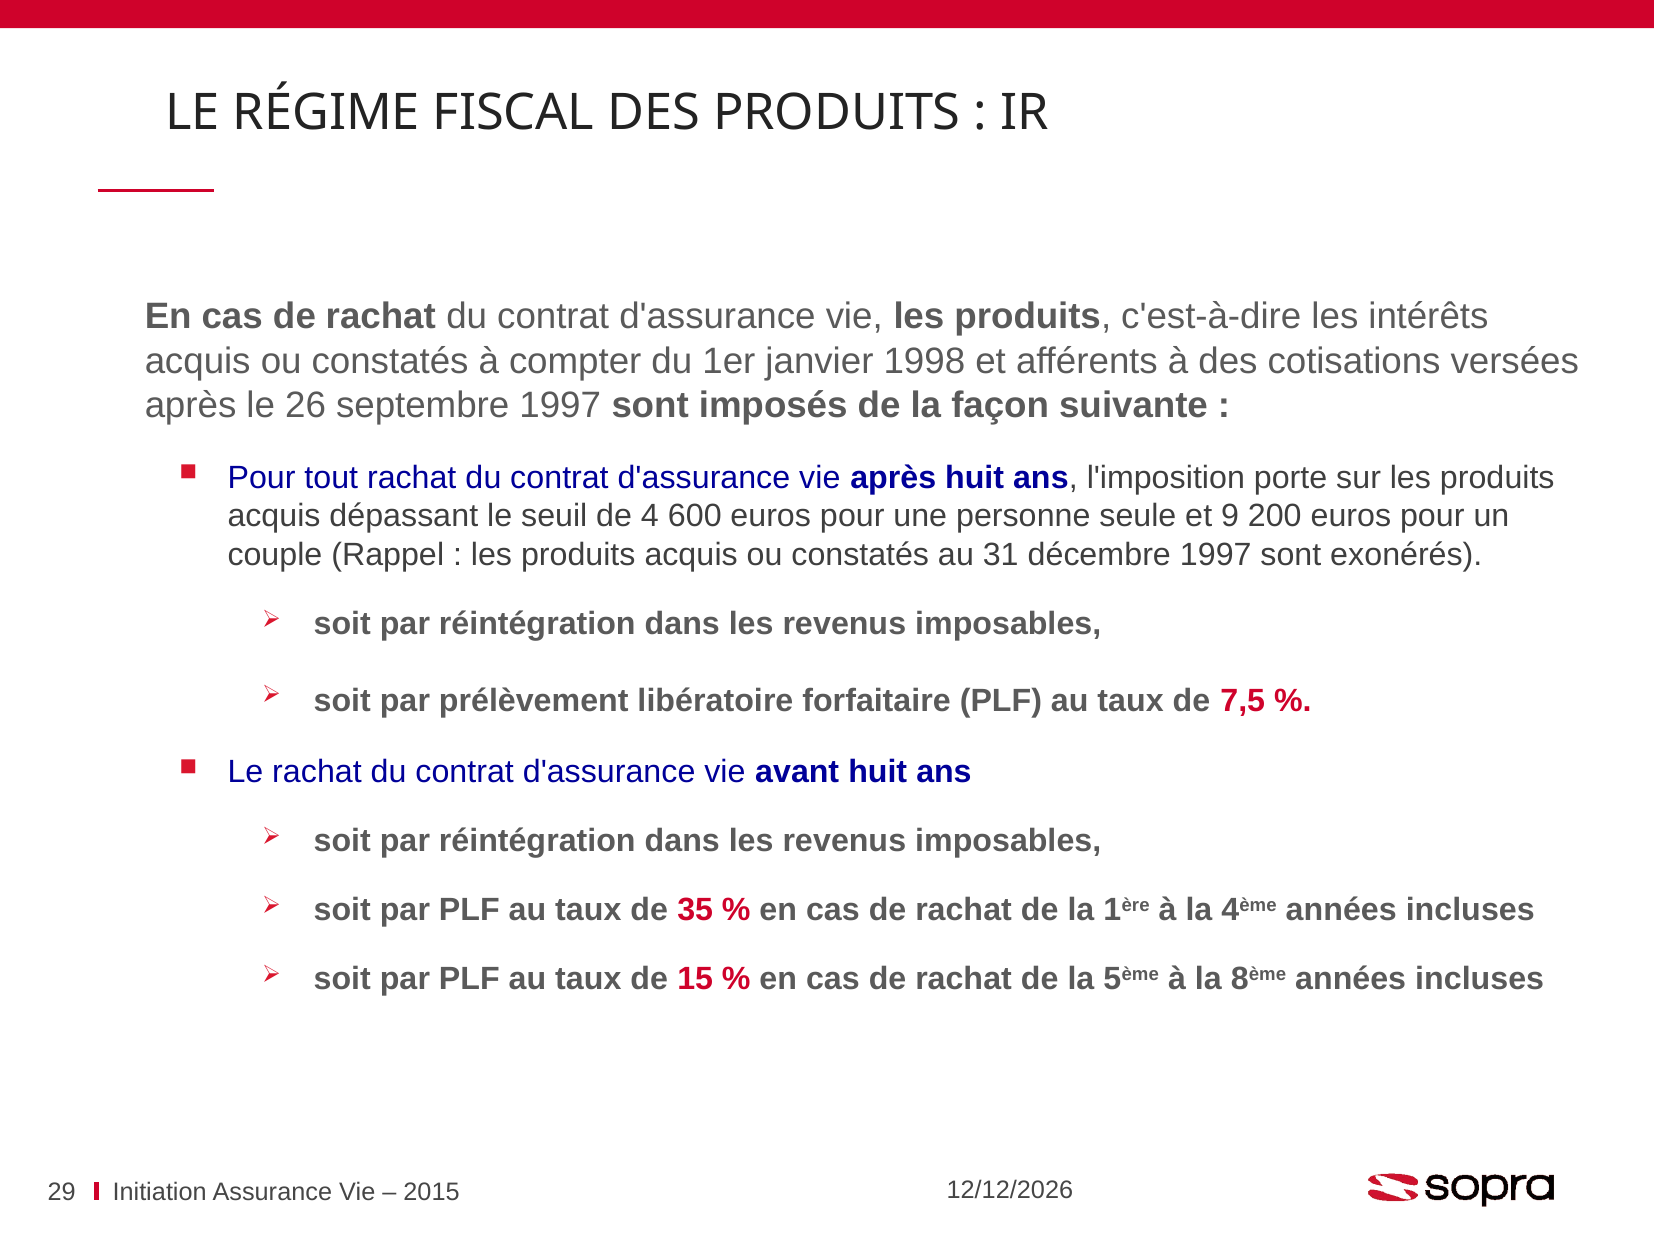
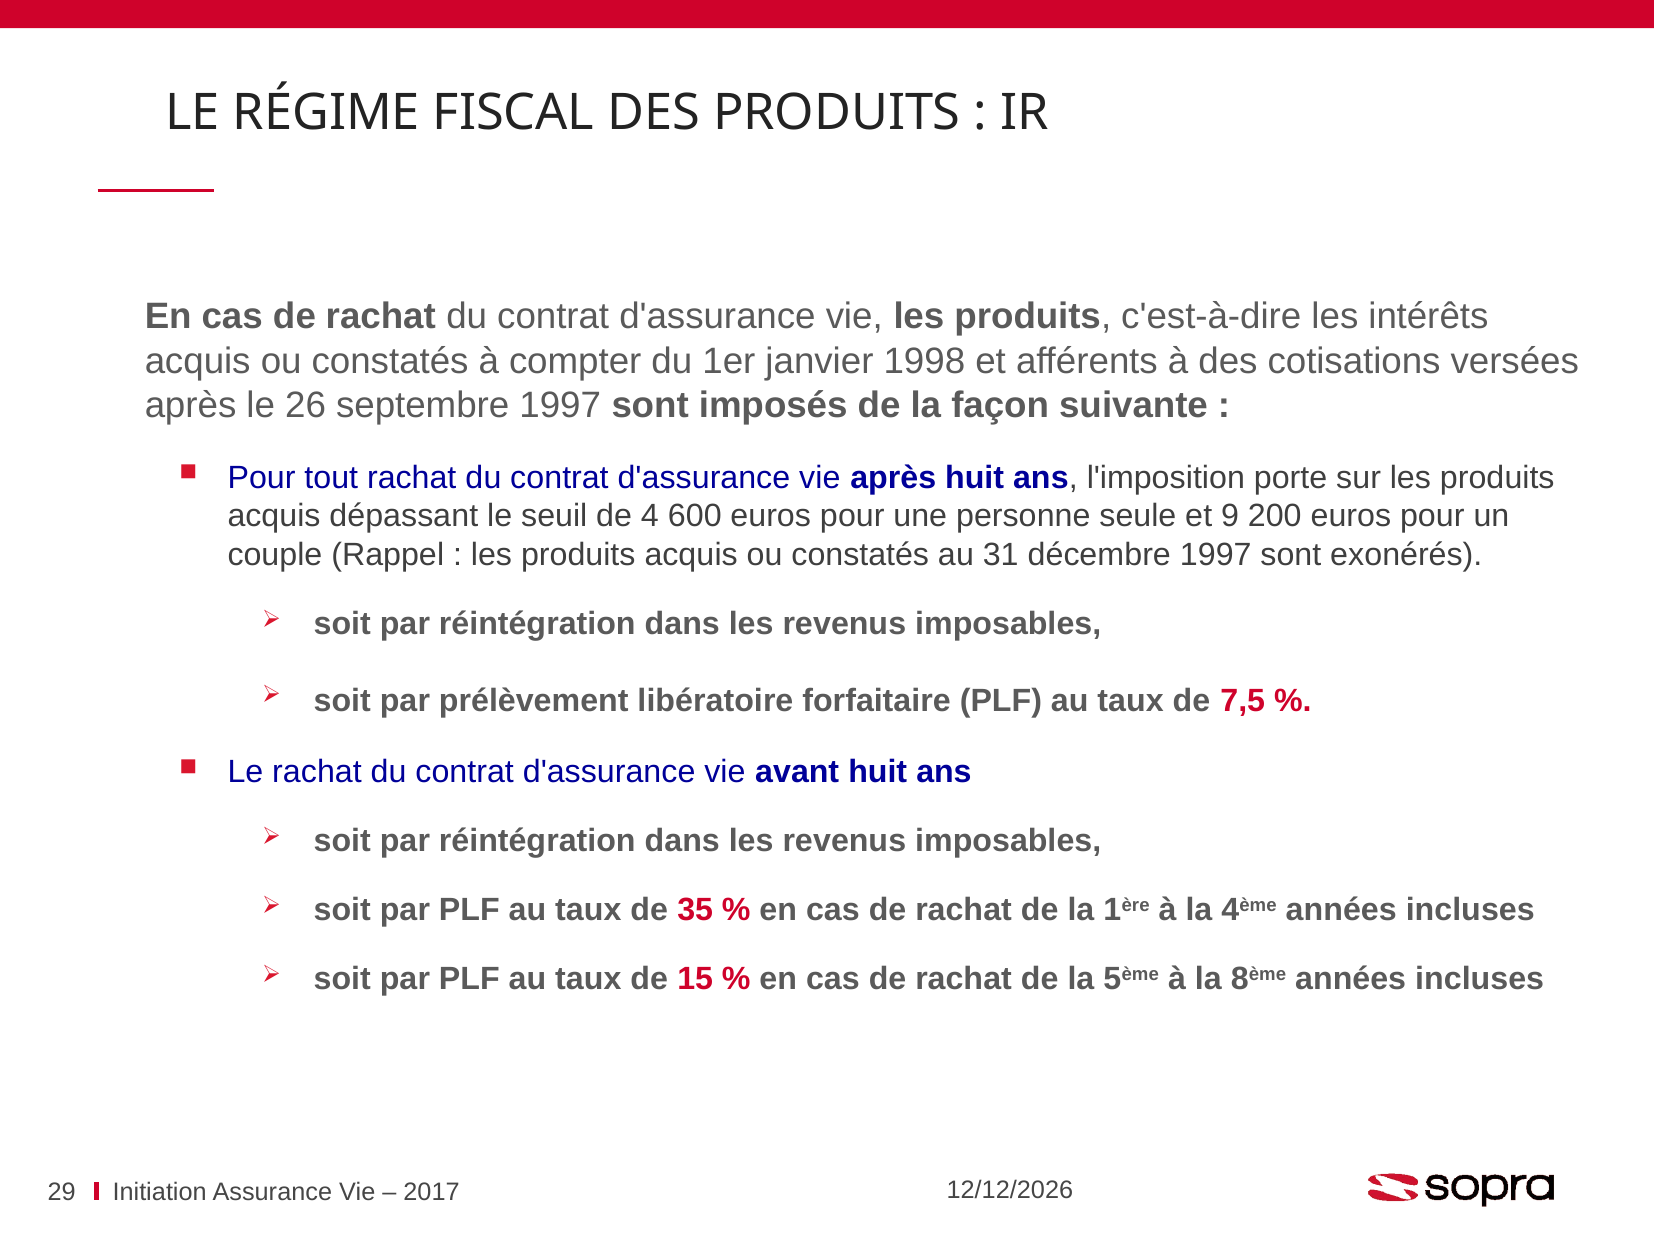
2015: 2015 -> 2017
